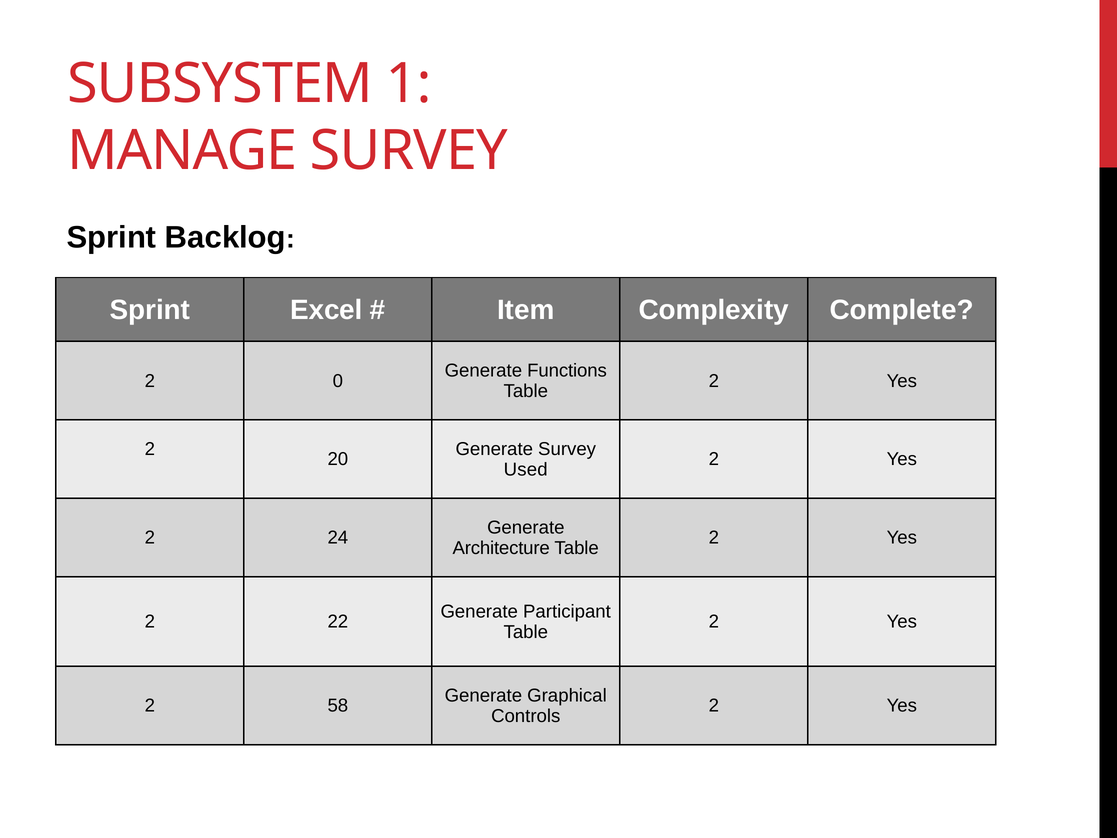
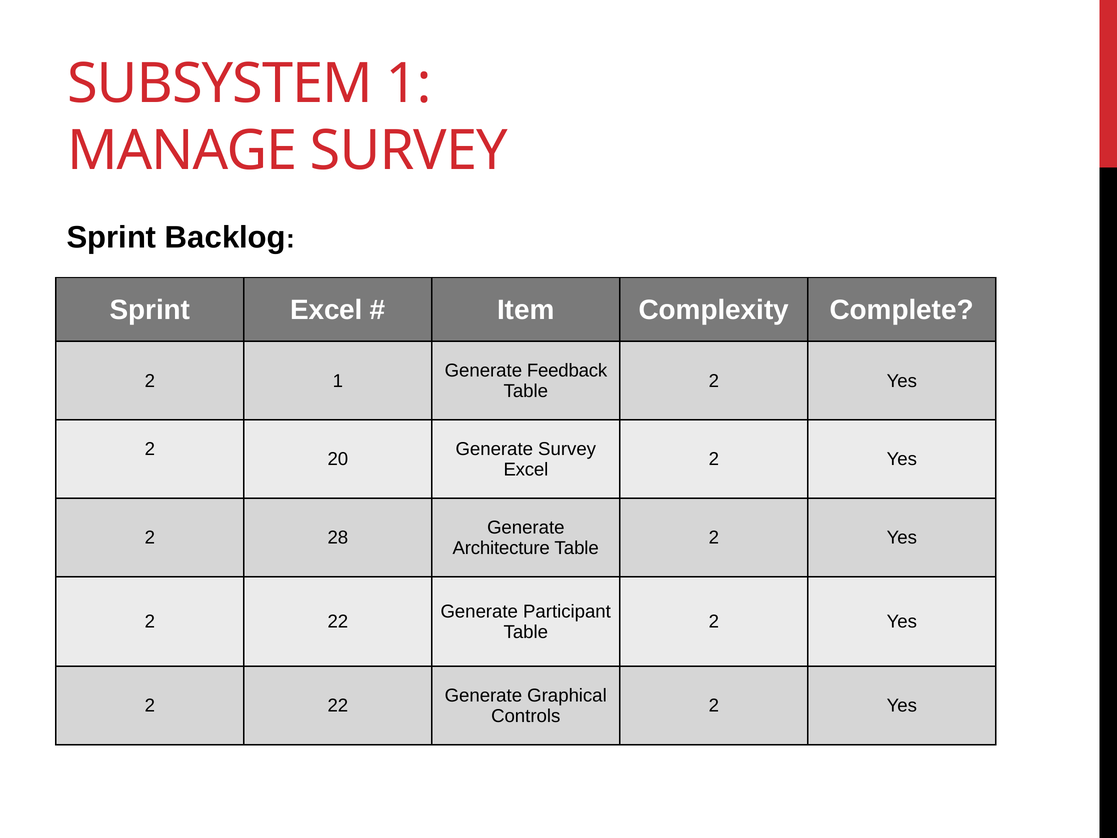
Functions: Functions -> Feedback
2 0: 0 -> 1
Used at (526, 470): Used -> Excel
24: 24 -> 28
58 at (338, 706): 58 -> 22
